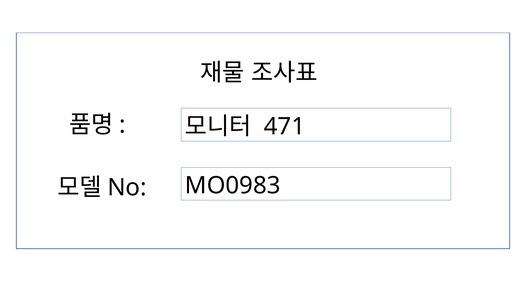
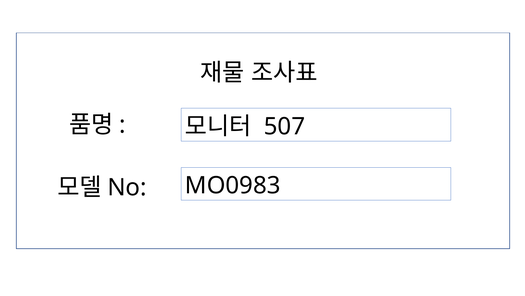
471: 471 -> 507
